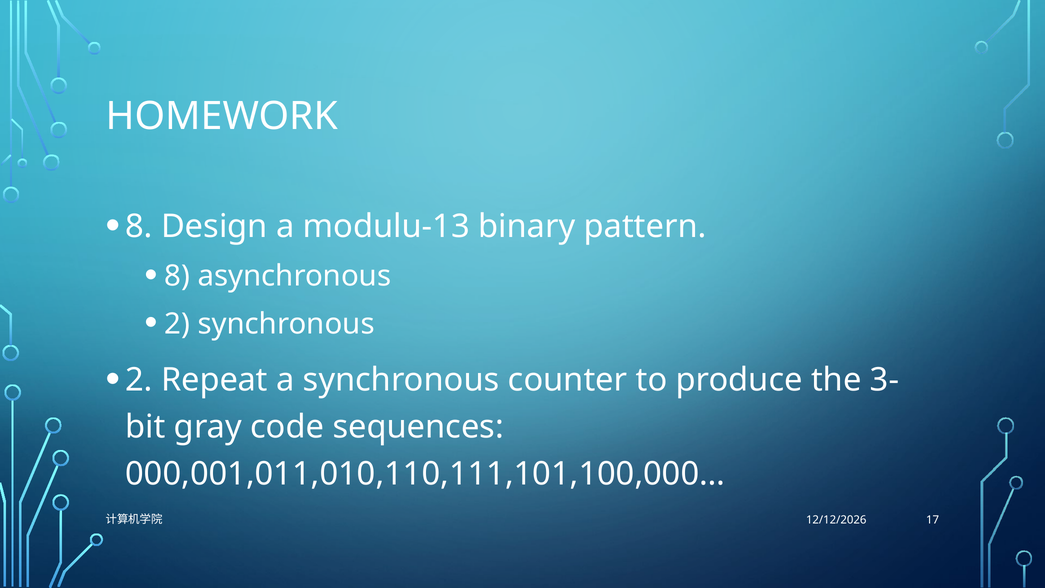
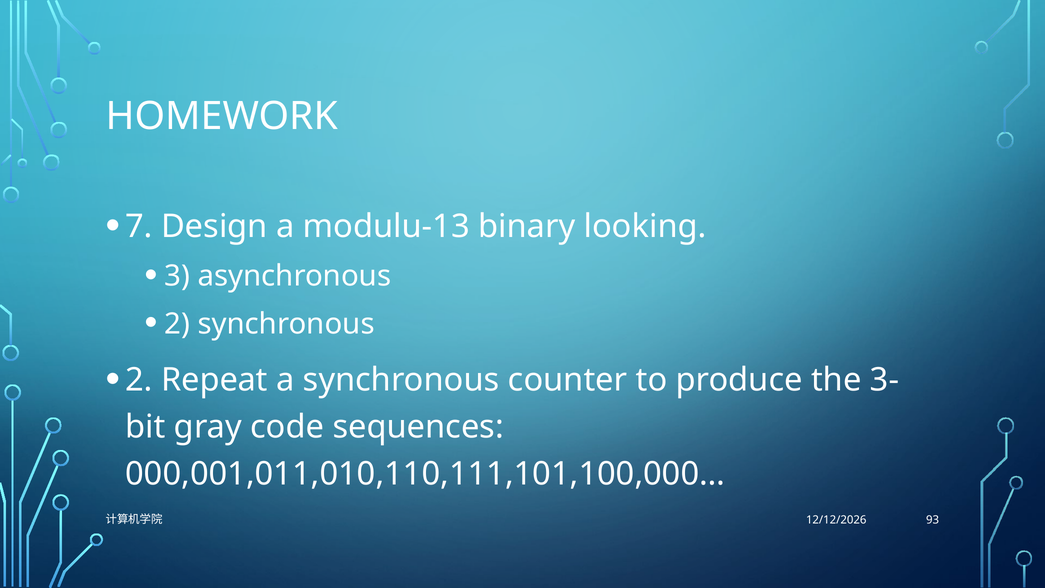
8 at (139, 226): 8 -> 7
pattern: pattern -> looking
8 at (177, 276): 8 -> 3
17: 17 -> 93
